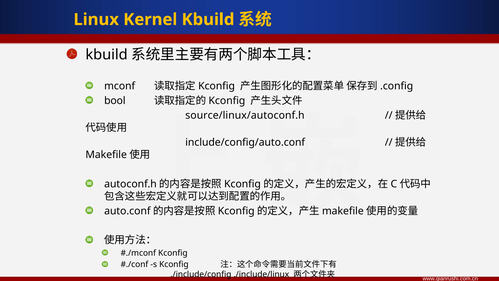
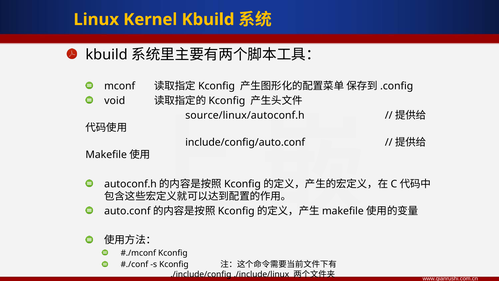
bool: bool -> void
